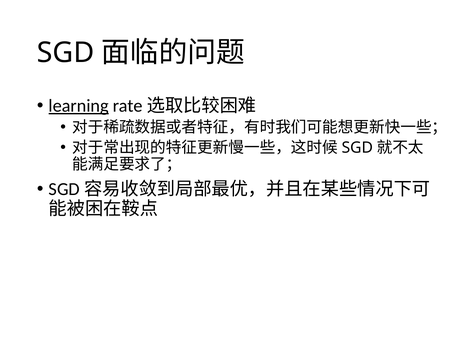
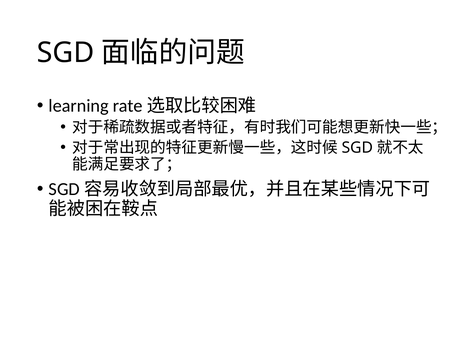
learning underline: present -> none
